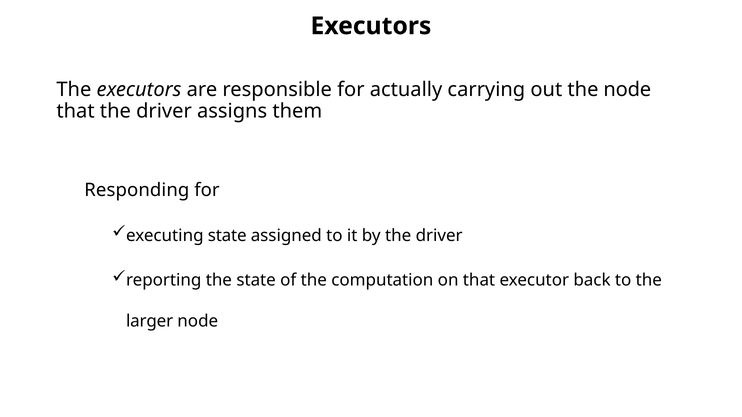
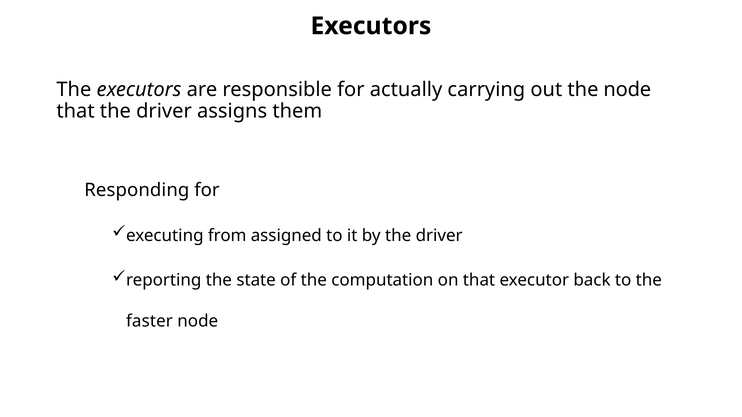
executing state: state -> from
larger: larger -> faster
